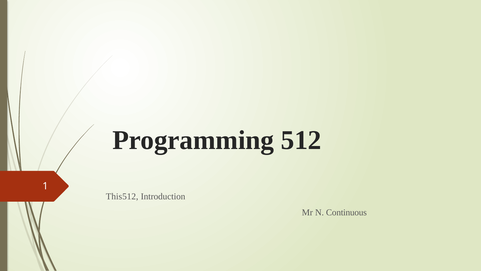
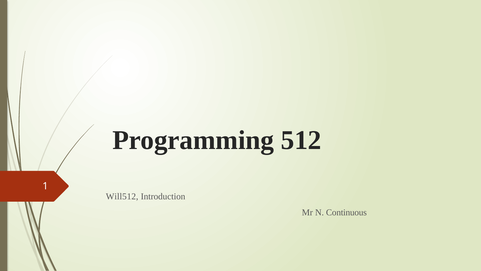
This512: This512 -> Will512
